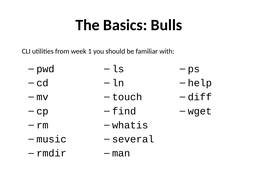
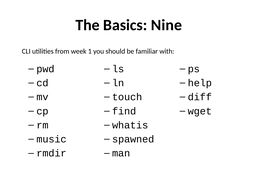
Bulls: Bulls -> Nine
several: several -> spawned
